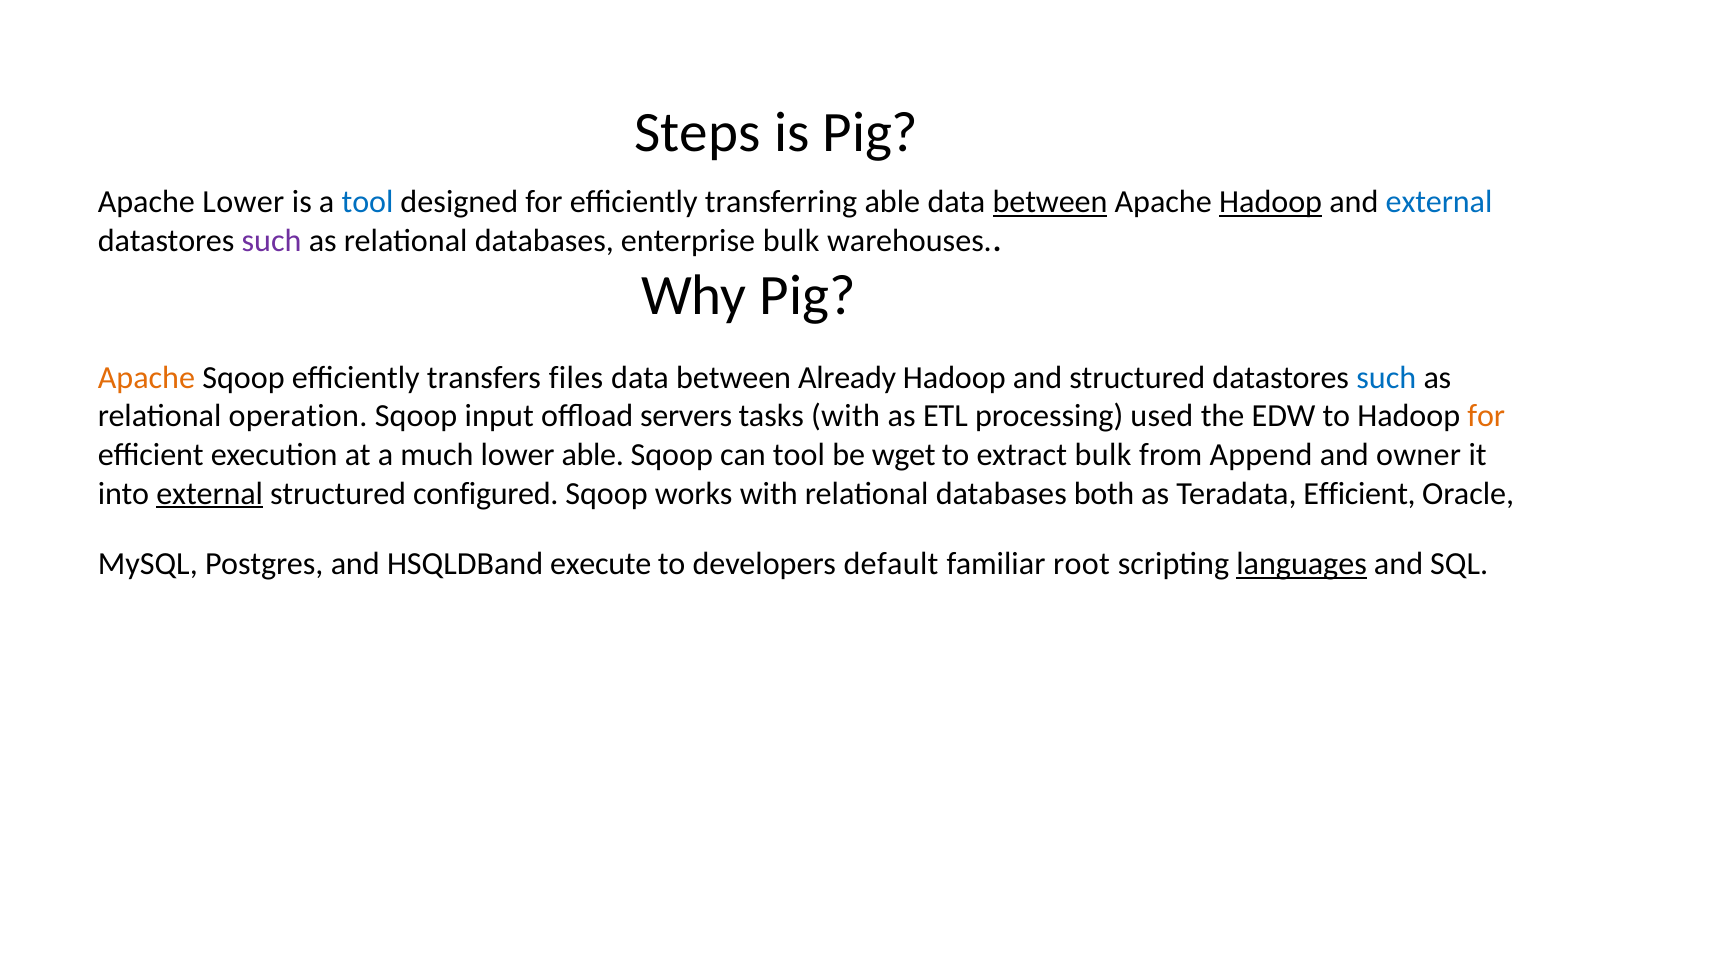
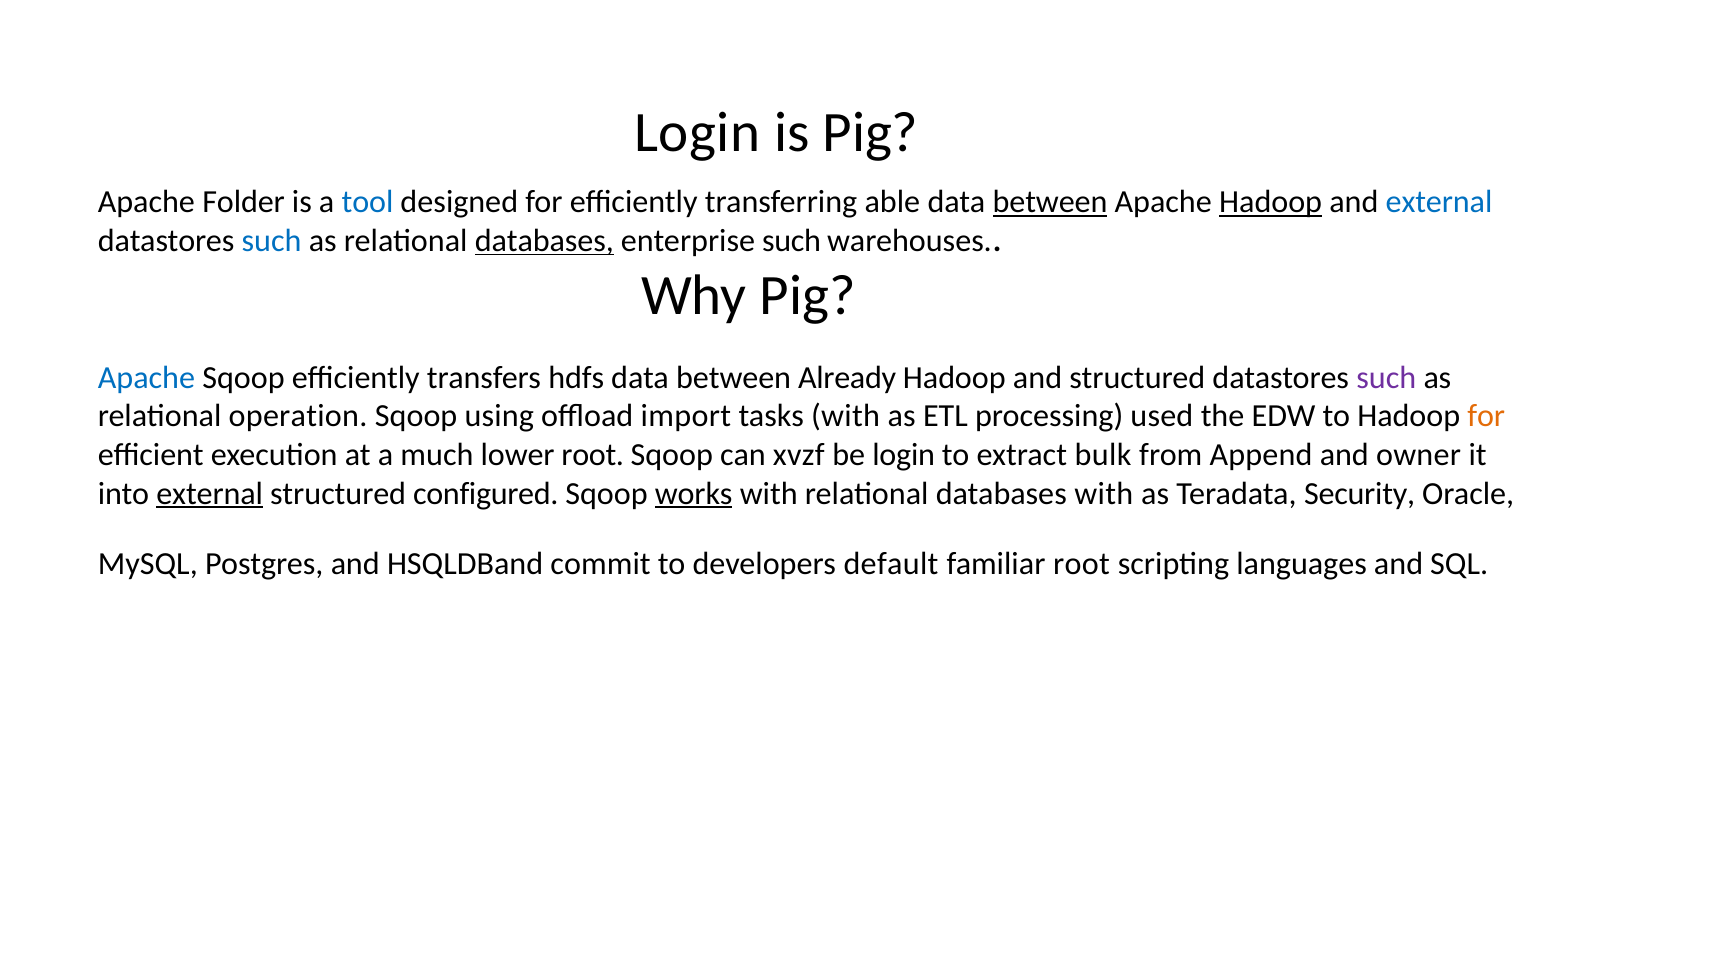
Steps at (698, 132): Steps -> Login
Apache Lower: Lower -> Folder
such at (272, 241) colour: purple -> blue
databases at (544, 241) underline: none -> present
enterprise bulk: bulk -> such
Apache at (146, 378) colour: orange -> blue
files: files -> hdfs
such at (1386, 378) colour: blue -> purple
input: input -> using
servers: servers -> import
lower able: able -> root
can tool: tool -> xvzf
be wget: wget -> login
works underline: none -> present
databases both: both -> with
Teradata Efficient: Efficient -> Security
execute: execute -> commit
languages underline: present -> none
